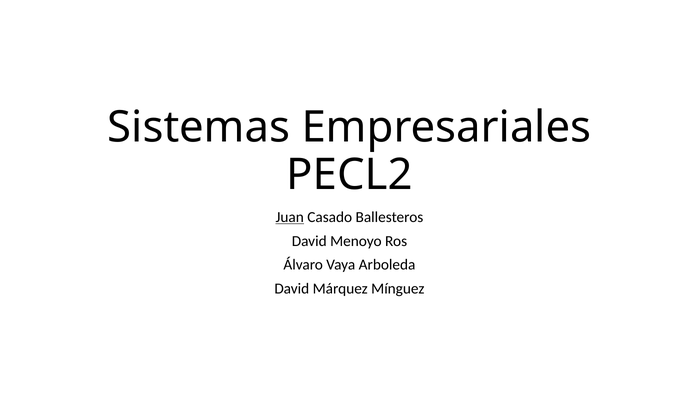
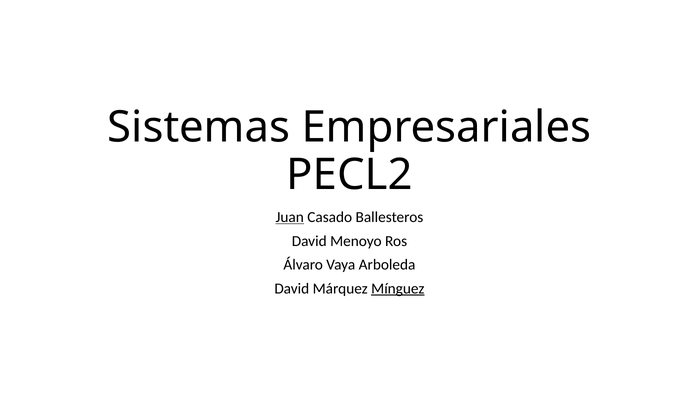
Mínguez underline: none -> present
